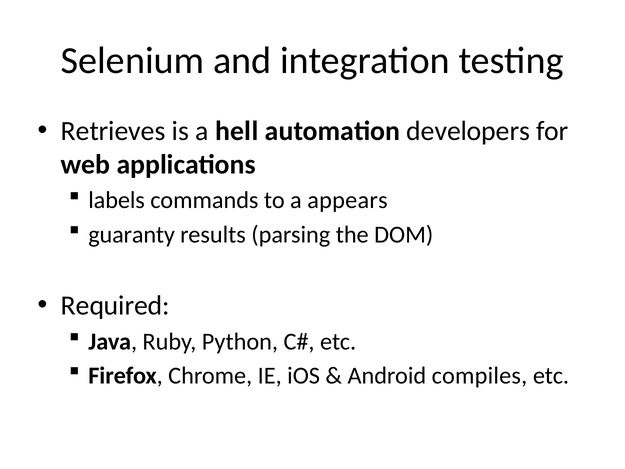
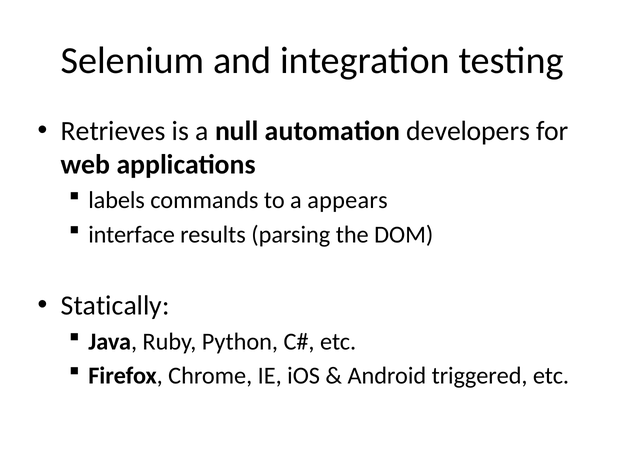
hell: hell -> null
guaranty: guaranty -> interface
Required: Required -> Statically
compiles: compiles -> triggered
